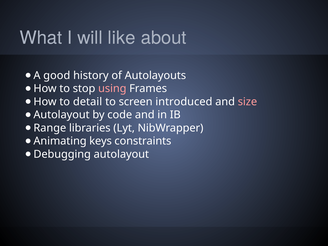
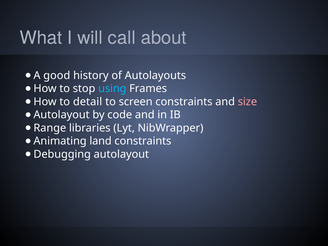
like: like -> call
using colour: pink -> light blue
screen introduced: introduced -> constraints
keys: keys -> land
